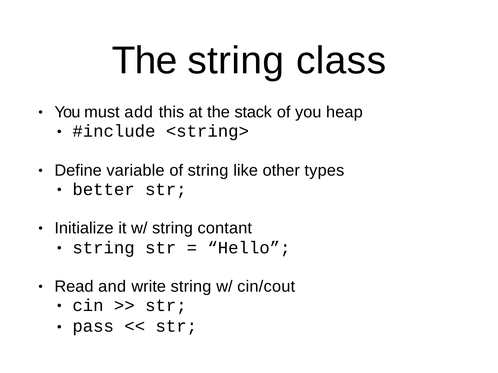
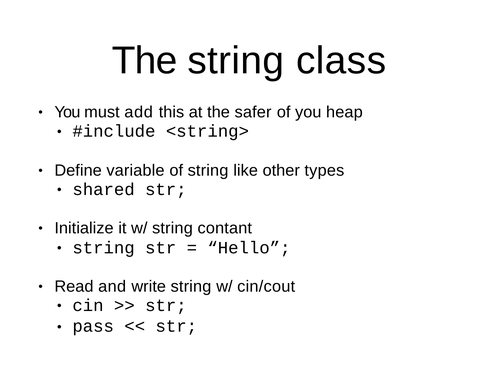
stack: stack -> safer
better: better -> shared
